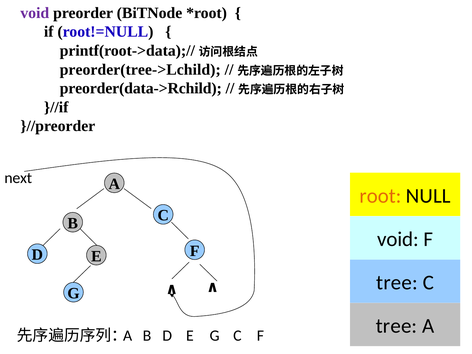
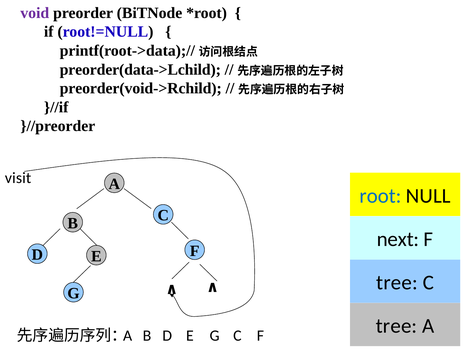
preorder(tree->Lchild: preorder(tree->Lchild -> preorder(data->Lchild
preorder(data->Rchild: preorder(data->Rchild -> preorder(void->Rchild
next: next -> visit
root colour: orange -> blue
void at (398, 239): void -> next
